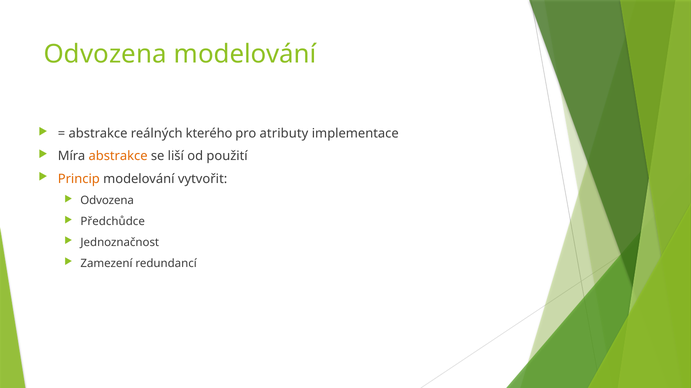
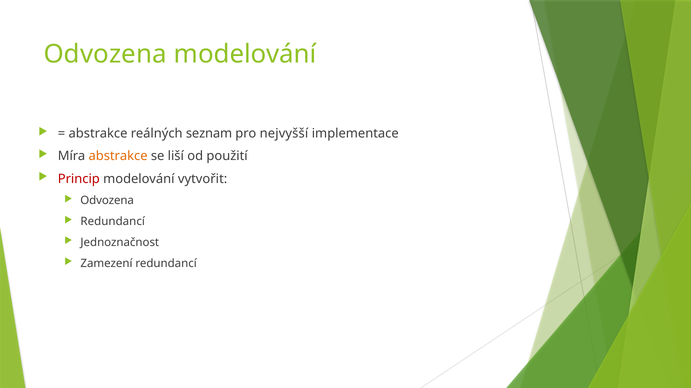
kterého: kterého -> seznam
atributy: atributy -> nejvyšší
Princip colour: orange -> red
Předchůdce at (113, 222): Předchůdce -> Redundancí
